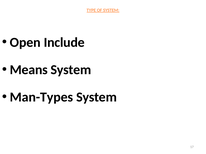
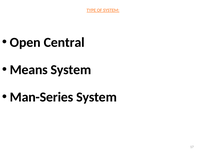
Include: Include -> Central
Man-Types: Man-Types -> Man-Series
